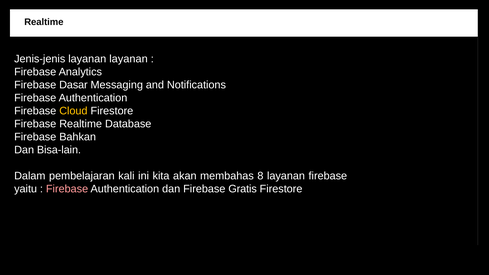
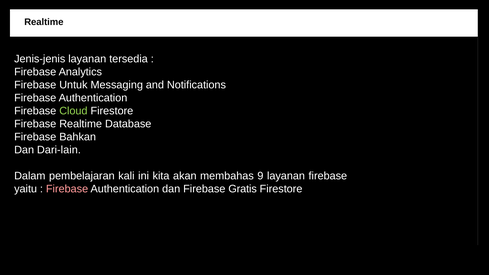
layanan layanan: layanan -> tersedia
Dasar: Dasar -> Untuk
Cloud colour: yellow -> light green
Bisa-lain: Bisa-lain -> Dari-lain
8: 8 -> 9
